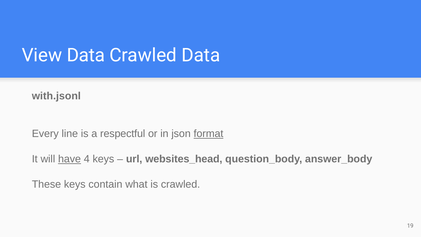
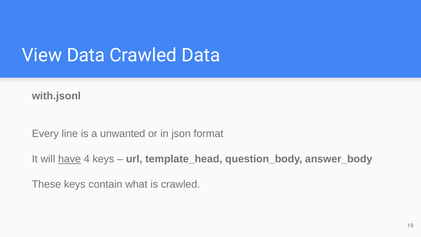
respectful: respectful -> unwanted
format underline: present -> none
websites_head: websites_head -> template_head
